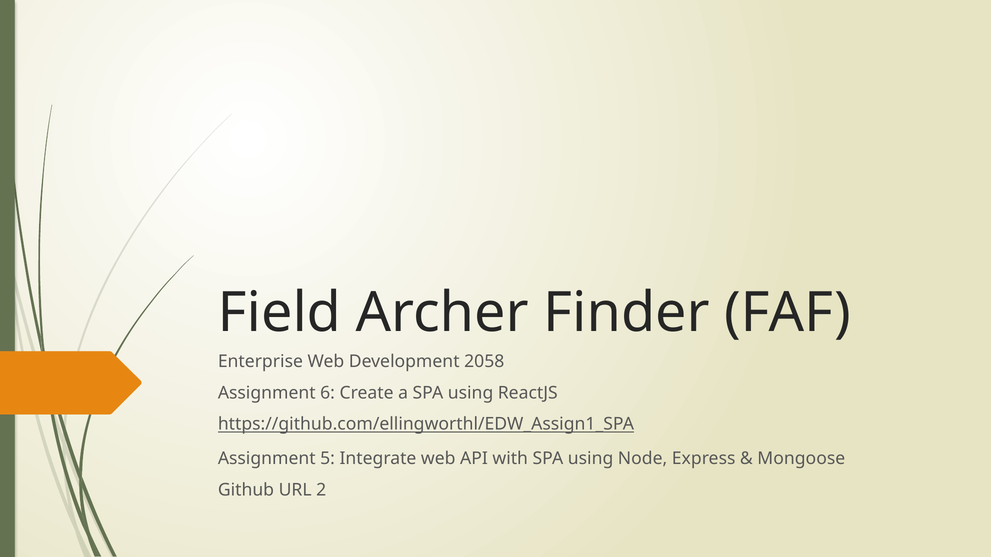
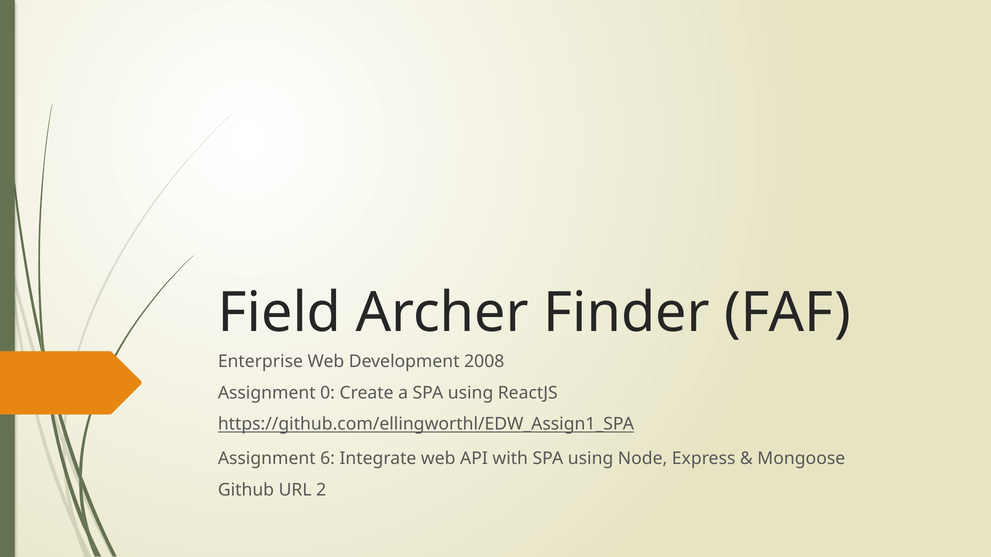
2058: 2058 -> 2008
6: 6 -> 0
5: 5 -> 6
